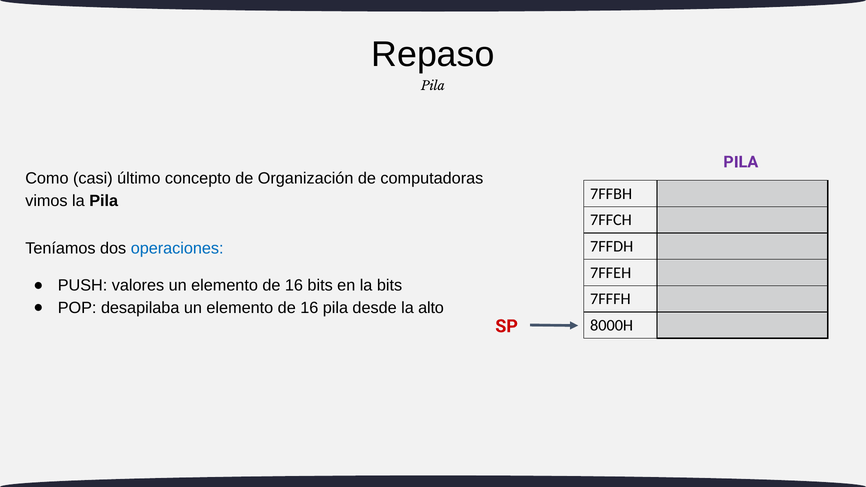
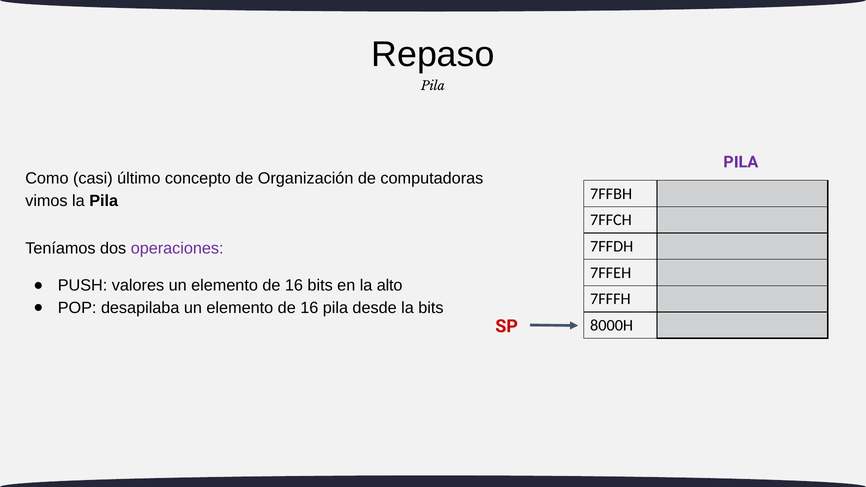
operaciones colour: blue -> purple
la bits: bits -> alto
la alto: alto -> bits
